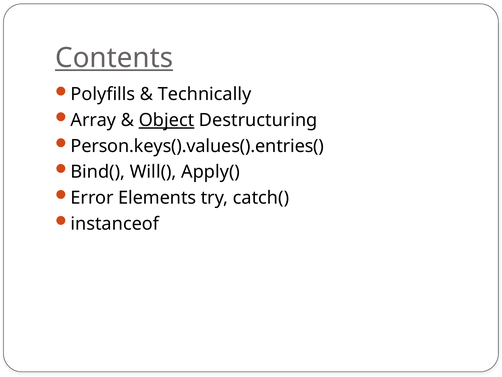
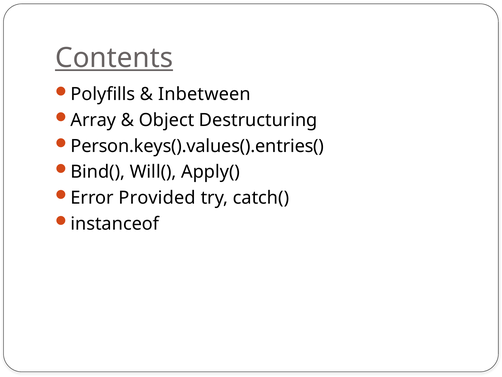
Technically: Technically -> Inbetween
Object underline: present -> none
Elements: Elements -> Provided
